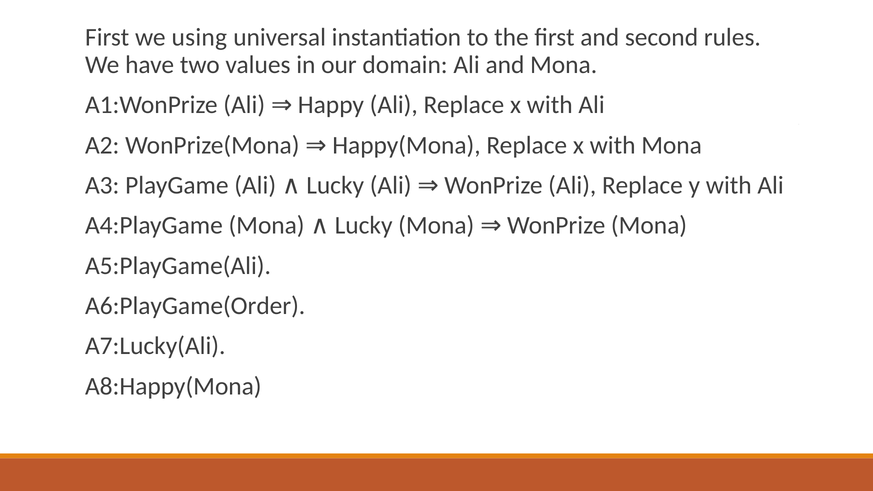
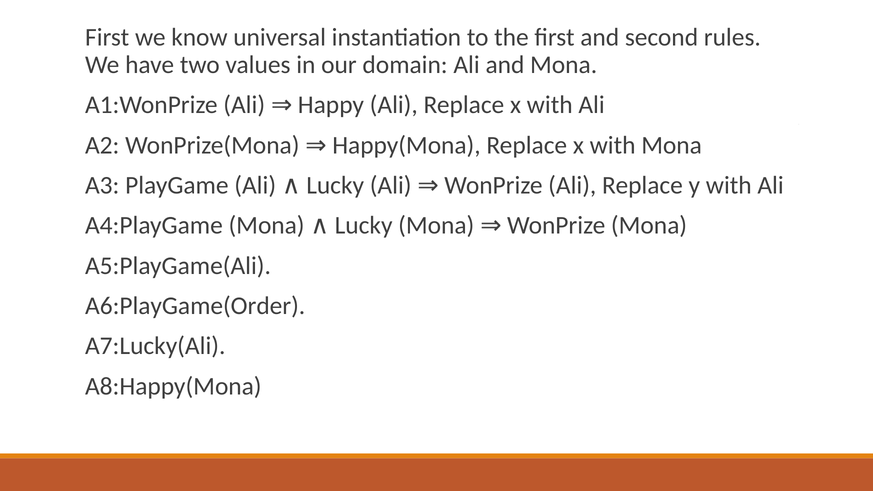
using: using -> know
